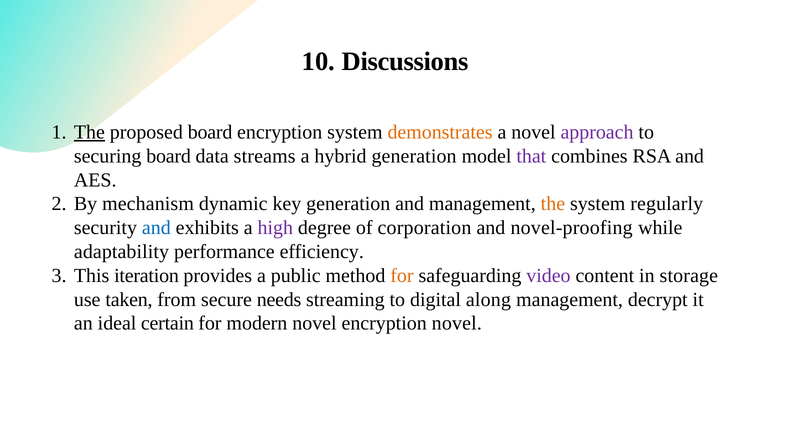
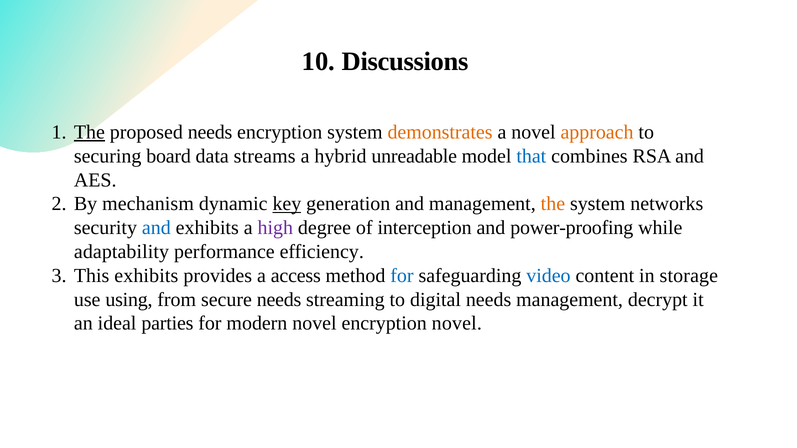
proposed board: board -> needs
approach colour: purple -> orange
hybrid generation: generation -> unreadable
that colour: purple -> blue
key underline: none -> present
regularly: regularly -> networks
corporation: corporation -> interception
novel-proofing: novel-proofing -> power-proofing
This iteration: iteration -> exhibits
public: public -> access
for at (402, 276) colour: orange -> blue
video colour: purple -> blue
taken: taken -> using
digital along: along -> needs
certain: certain -> parties
